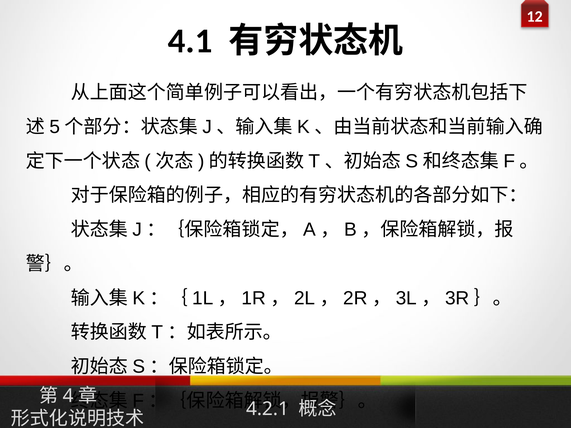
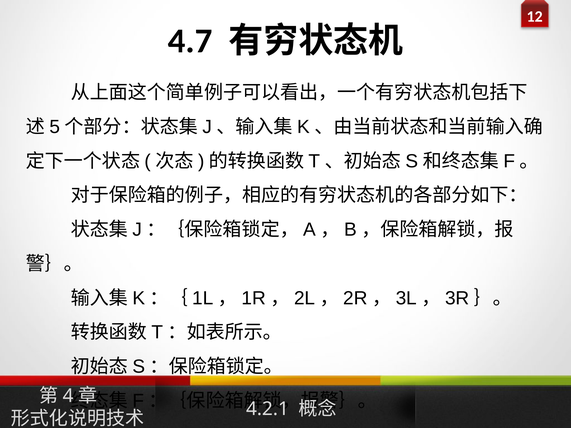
4.1: 4.1 -> 4.7
